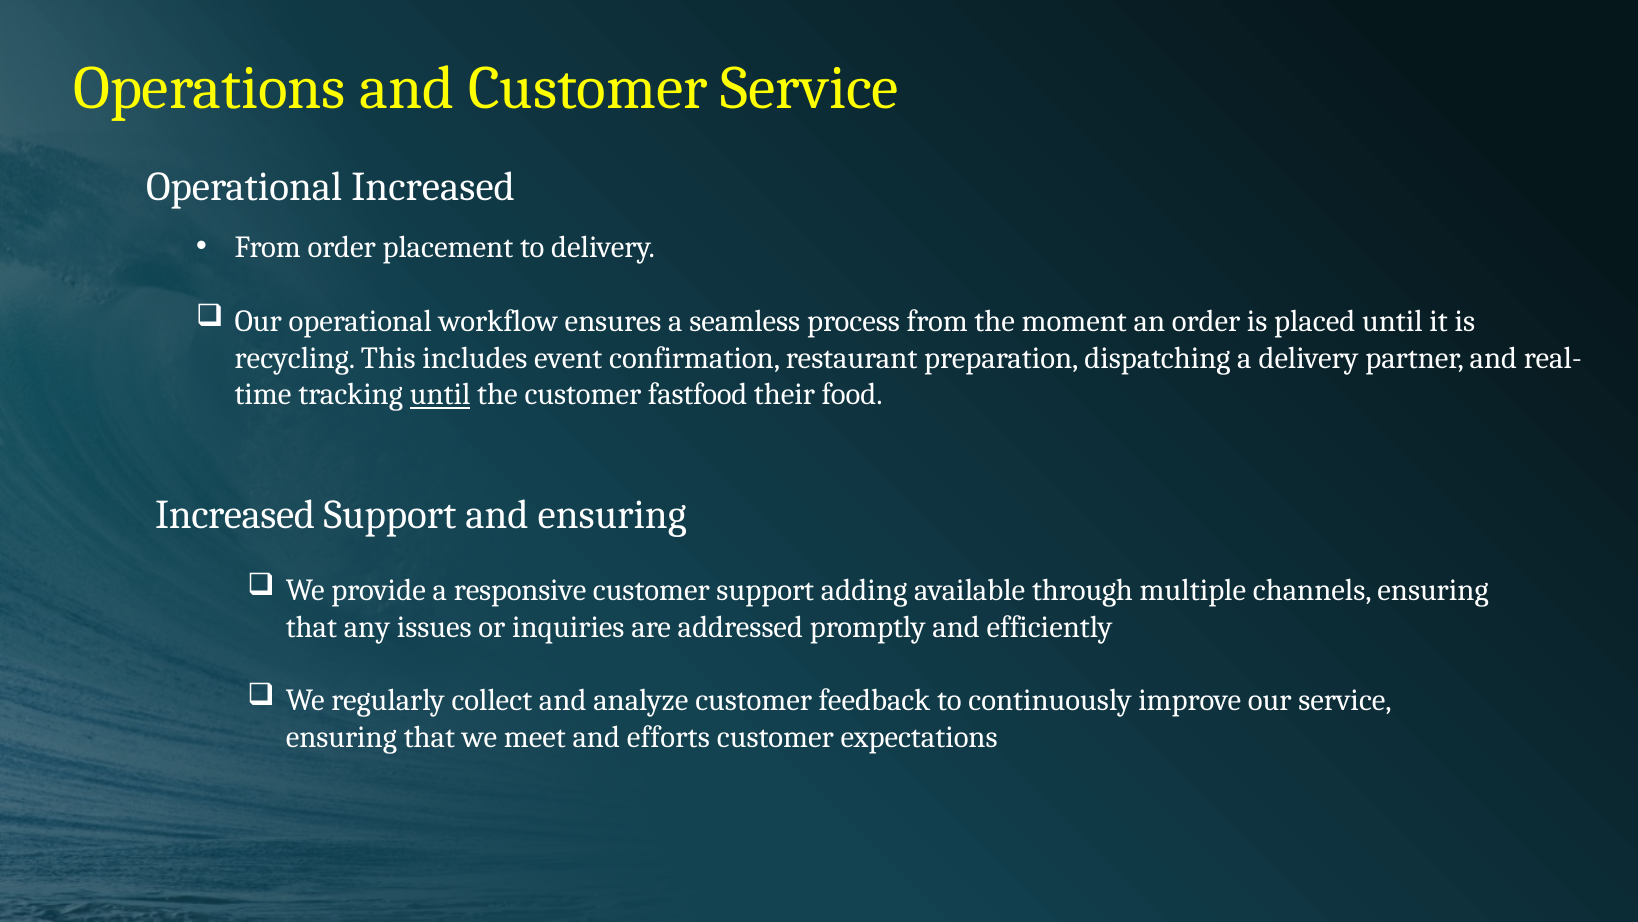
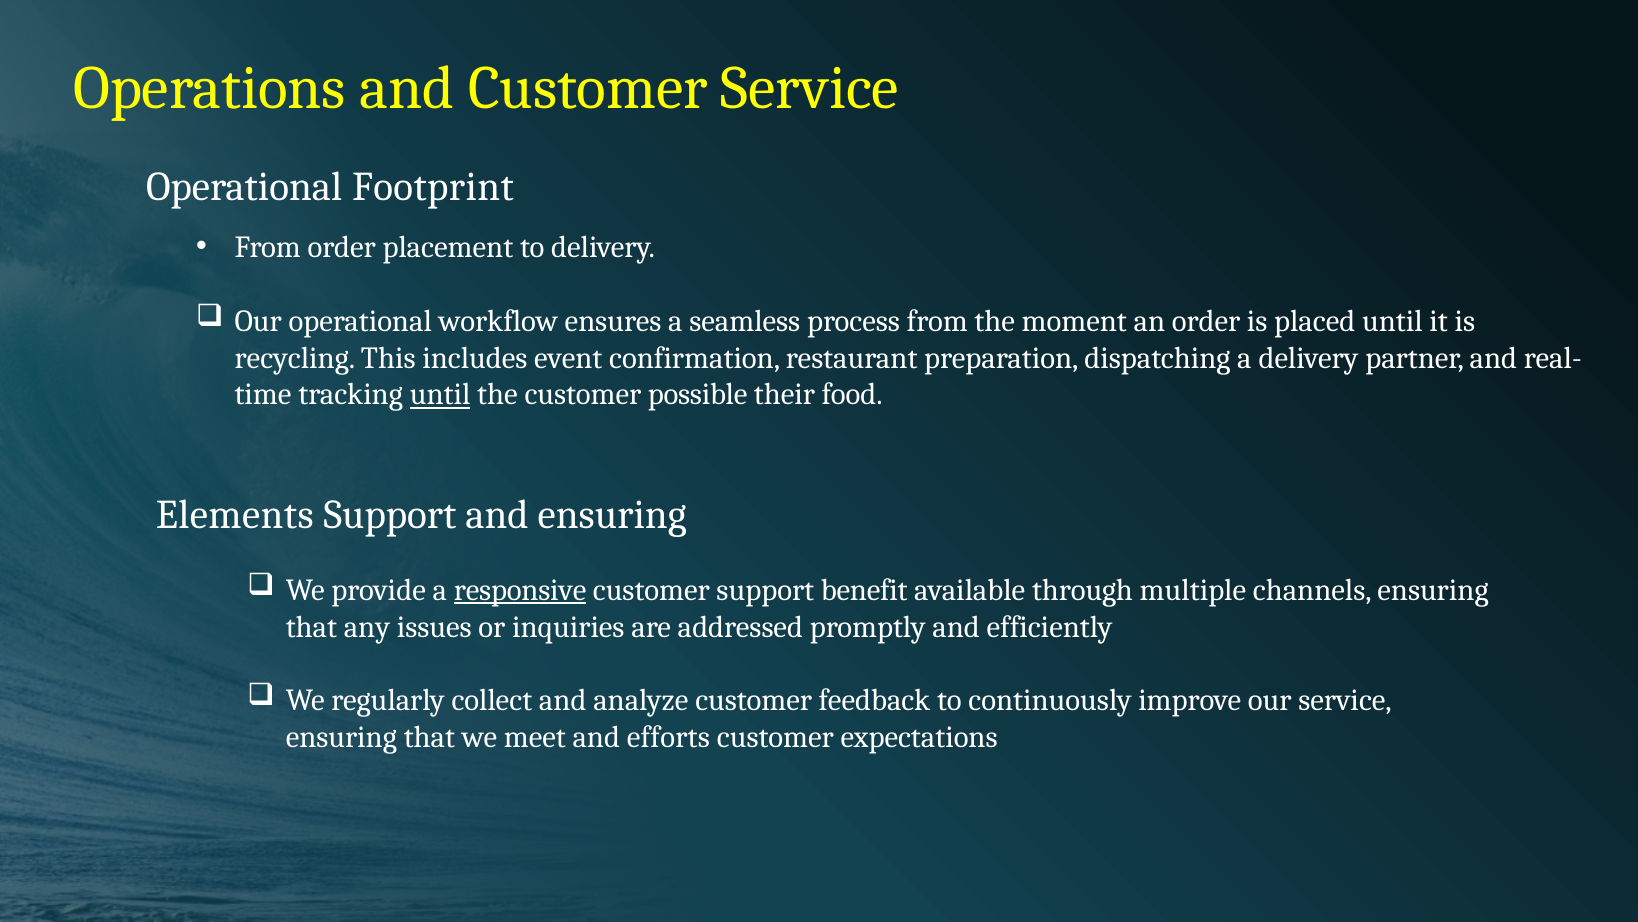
Operational Increased: Increased -> Footprint
fastfood: fastfood -> possible
Increased at (235, 514): Increased -> Elements
responsive at (520, 590) underline: none -> present
adding: adding -> benefit
